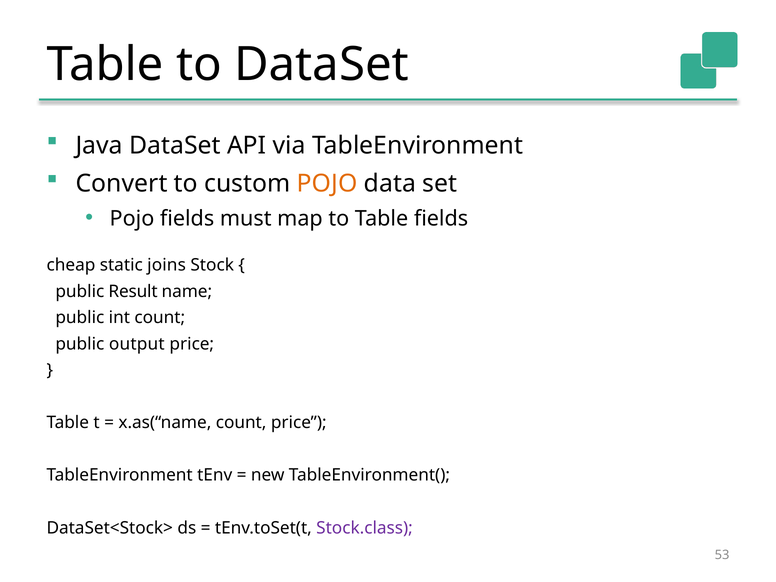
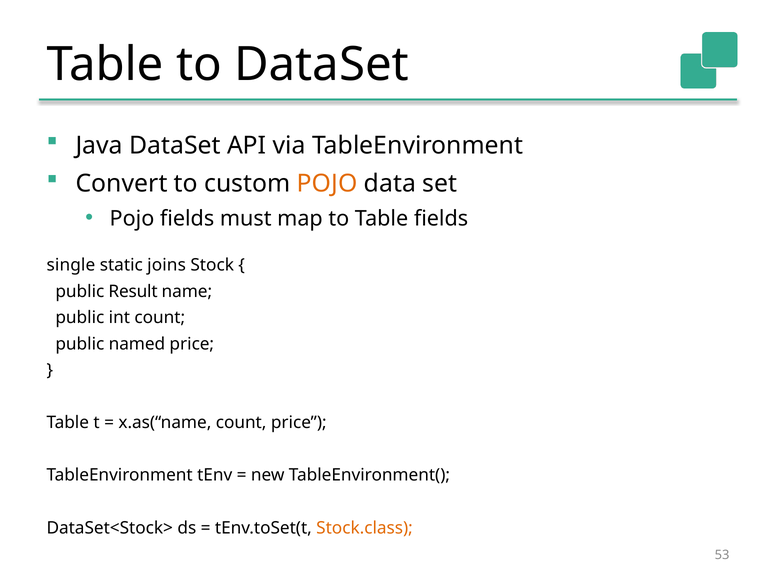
cheap: cheap -> single
output: output -> named
Stock.class colour: purple -> orange
